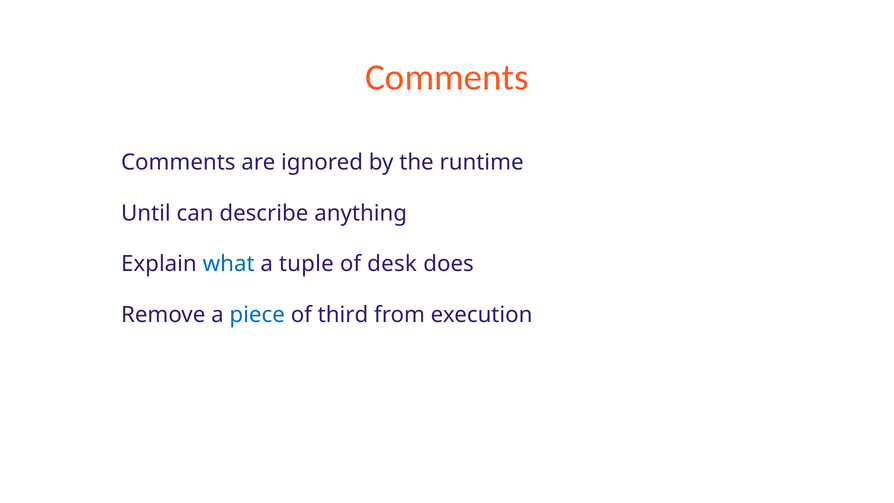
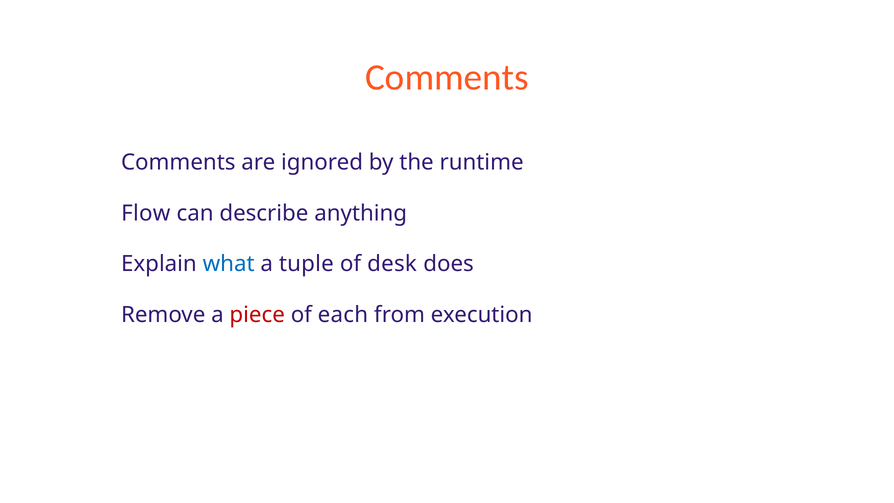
Until: Until -> Flow
piece colour: blue -> red
third: third -> each
